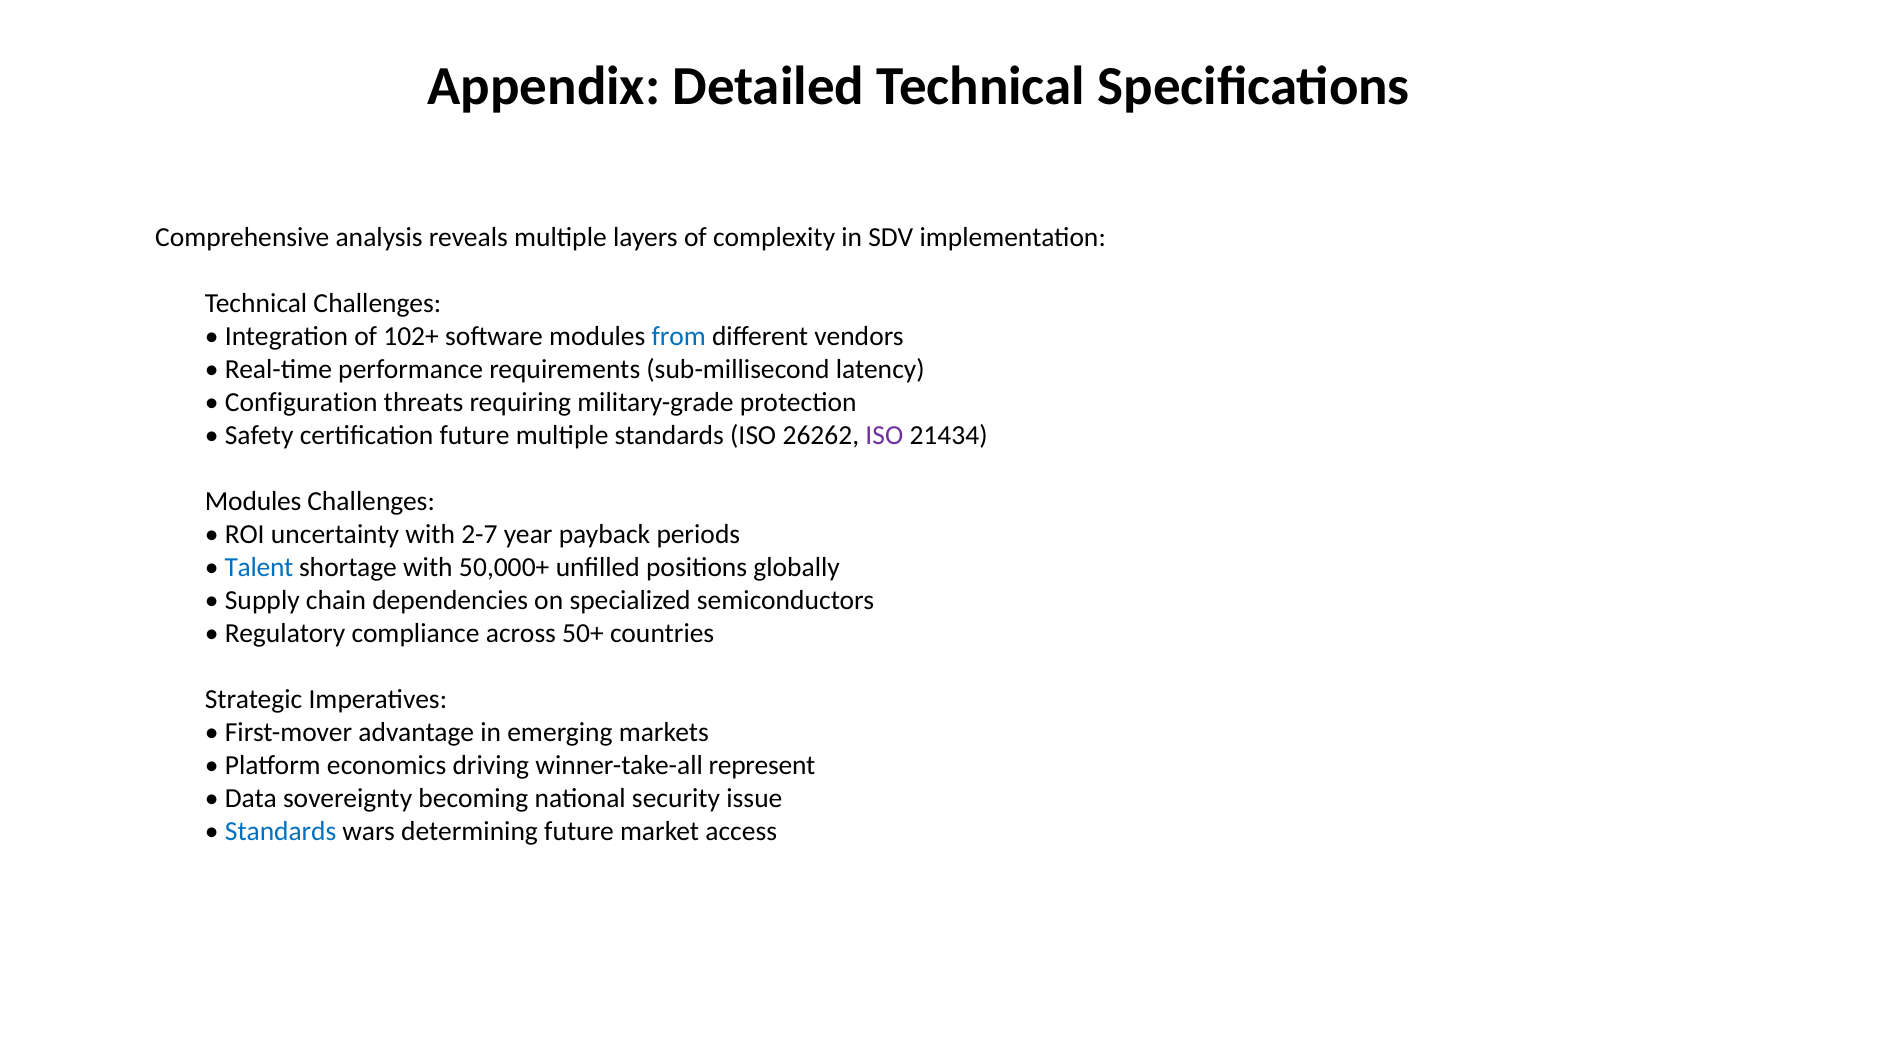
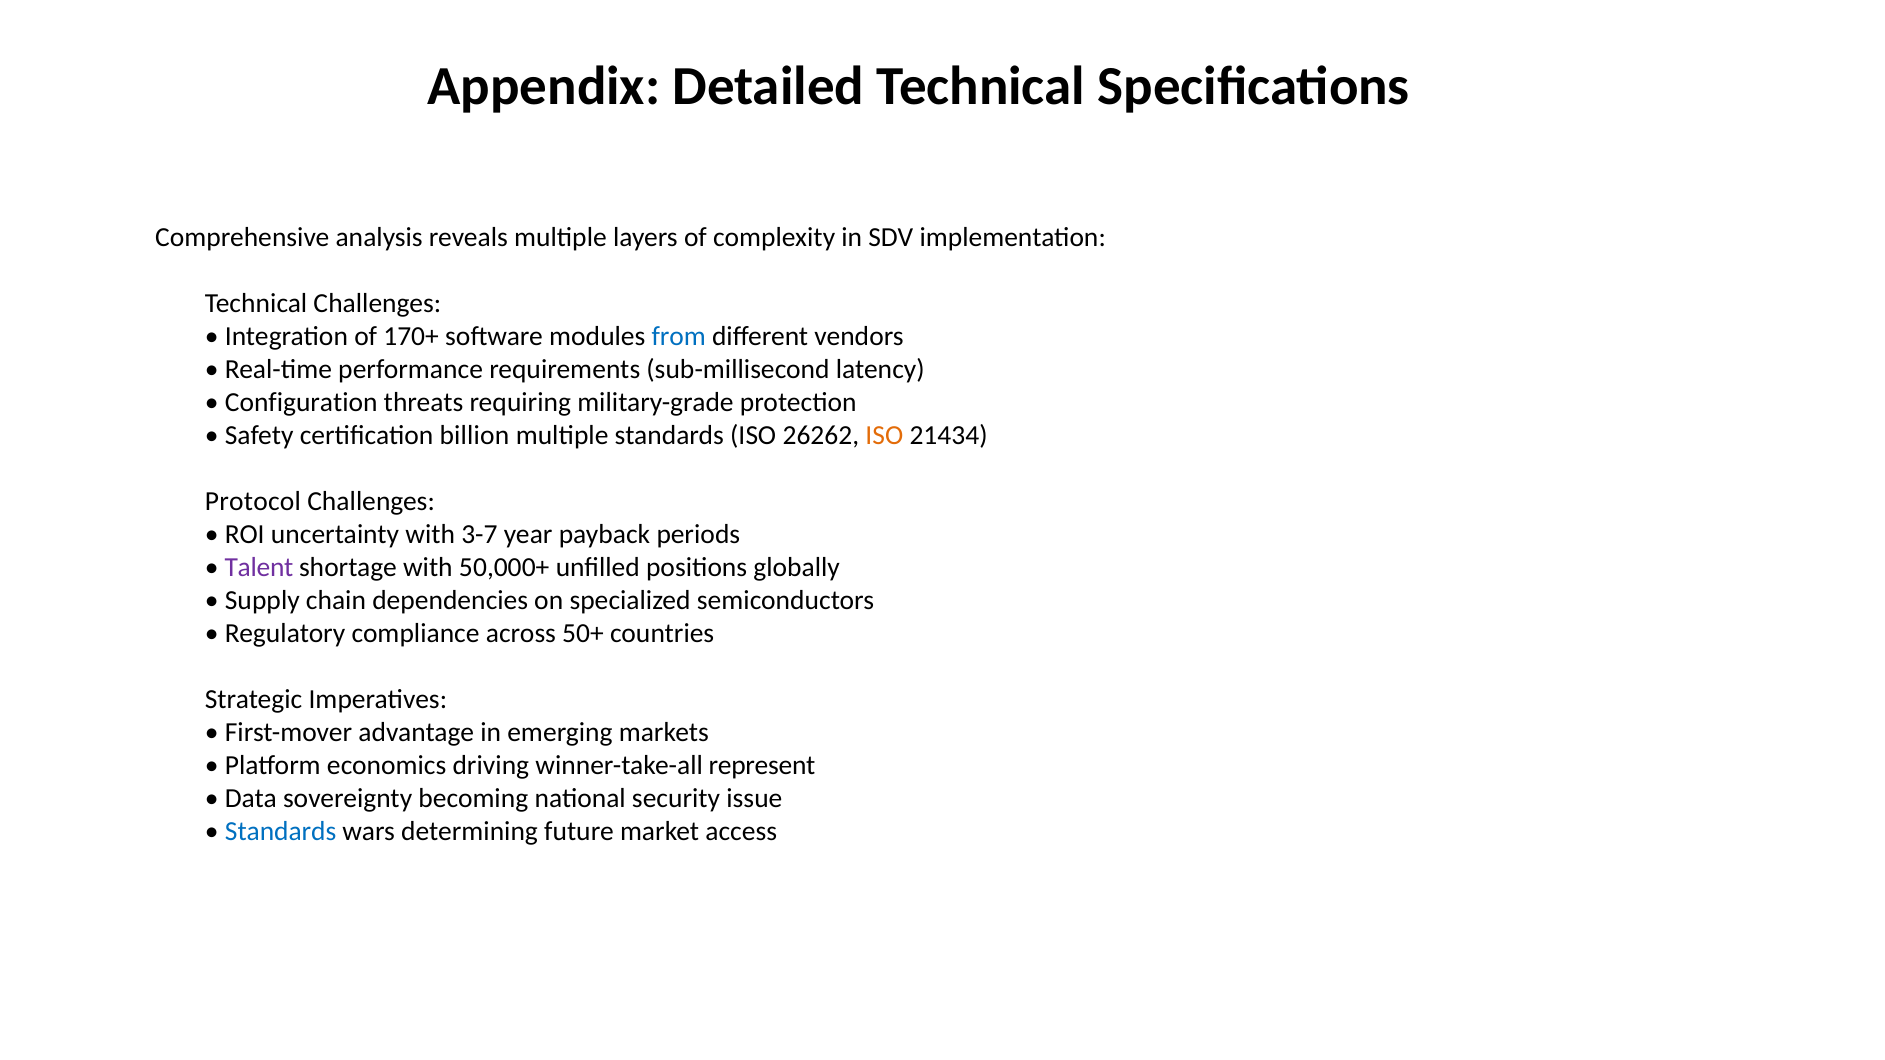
102+: 102+ -> 170+
certification future: future -> billion
ISO at (884, 435) colour: purple -> orange
Modules at (253, 502): Modules -> Protocol
2-7: 2-7 -> 3-7
Talent colour: blue -> purple
